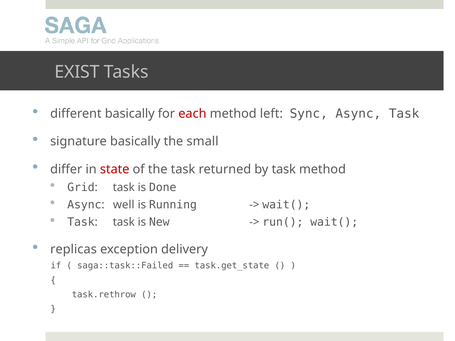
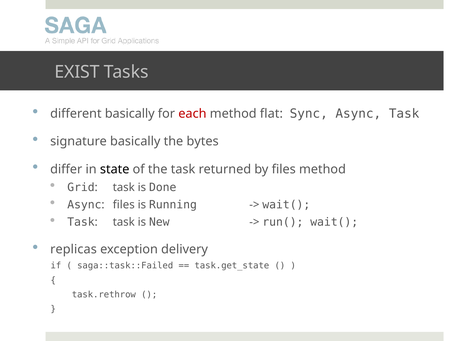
left: left -> flat
small: small -> bytes
state colour: red -> black
by task: task -> files
well at (124, 205): well -> files
